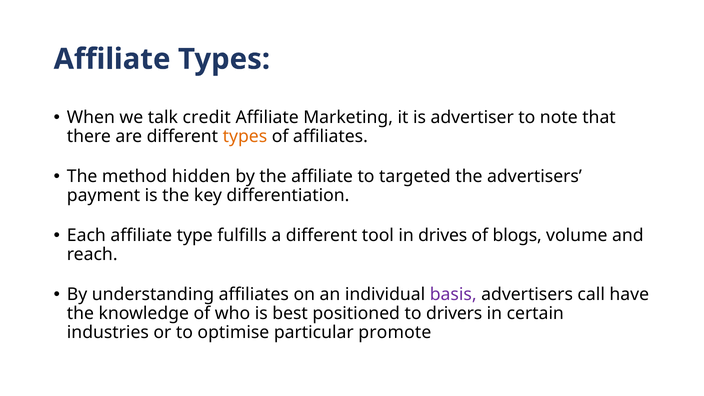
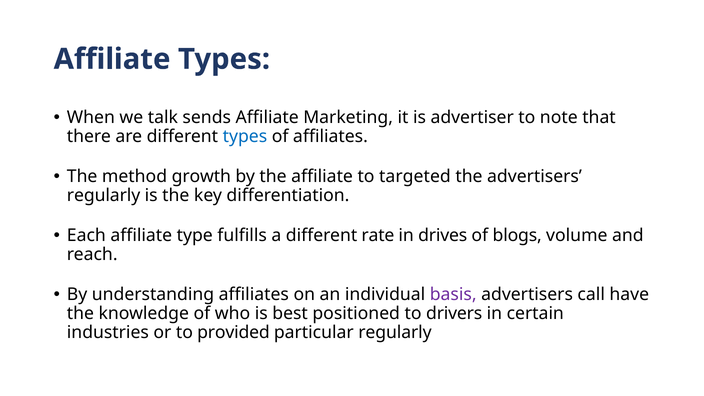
credit: credit -> sends
types at (245, 136) colour: orange -> blue
hidden: hidden -> growth
payment at (104, 195): payment -> regularly
tool: tool -> rate
optimise: optimise -> provided
particular promote: promote -> regularly
